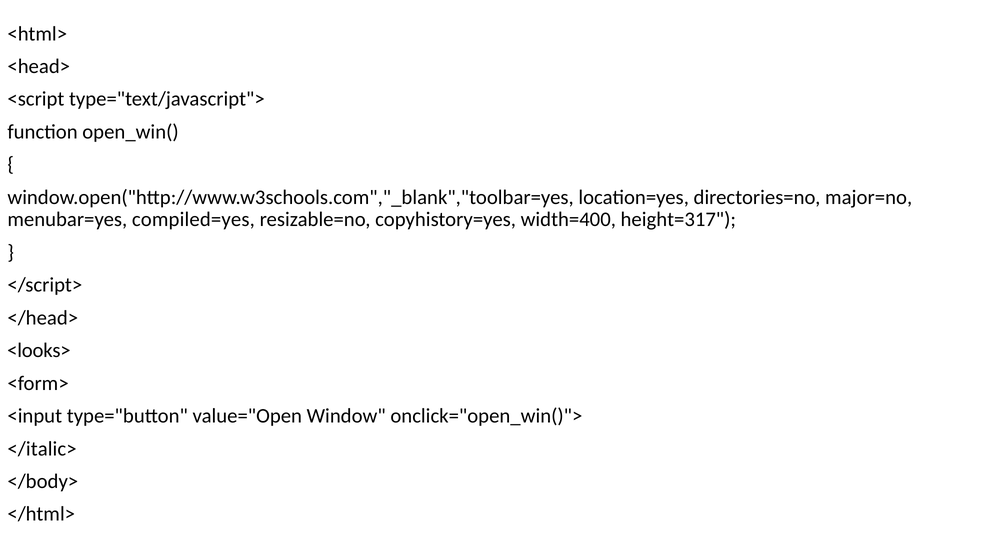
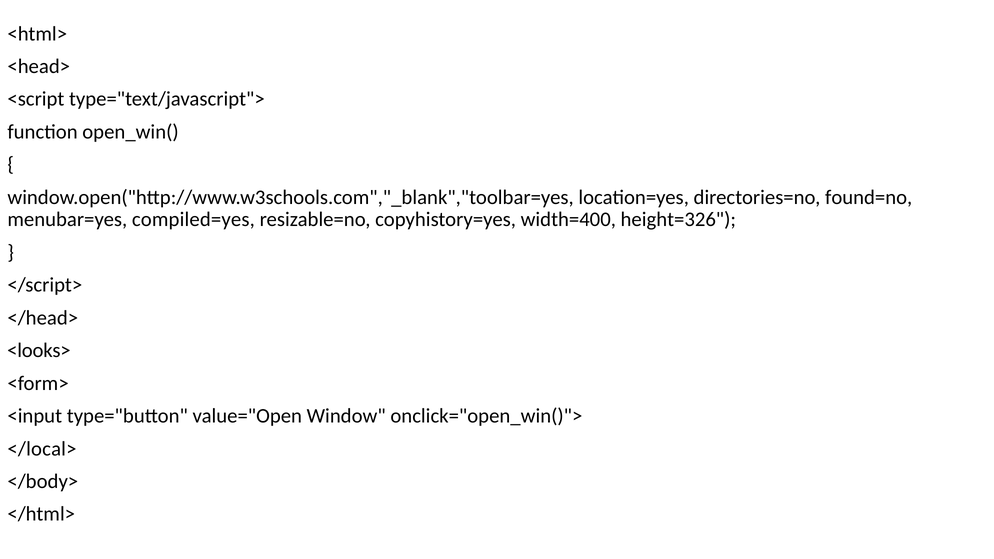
major=no: major=no -> found=no
height=317: height=317 -> height=326
</italic>: </italic> -> </local>
